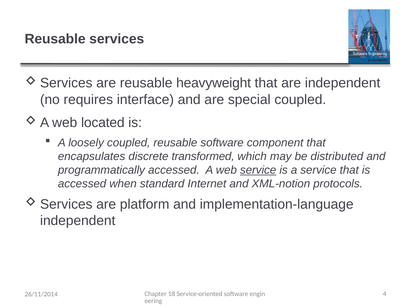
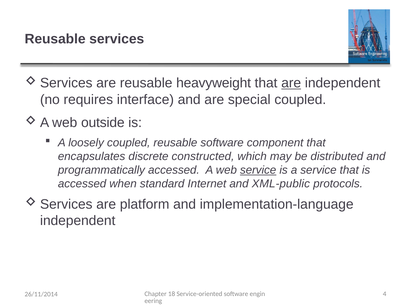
are at (291, 83) underline: none -> present
located: located -> outside
transformed: transformed -> constructed
XML-notion: XML-notion -> XML-public
